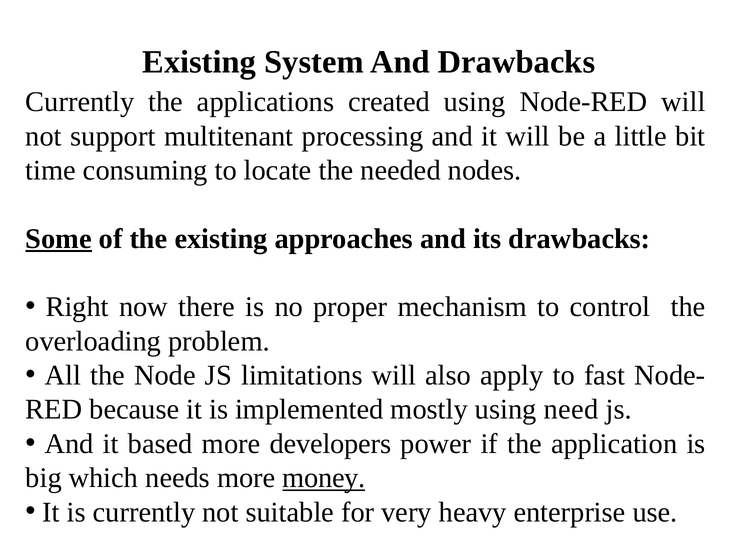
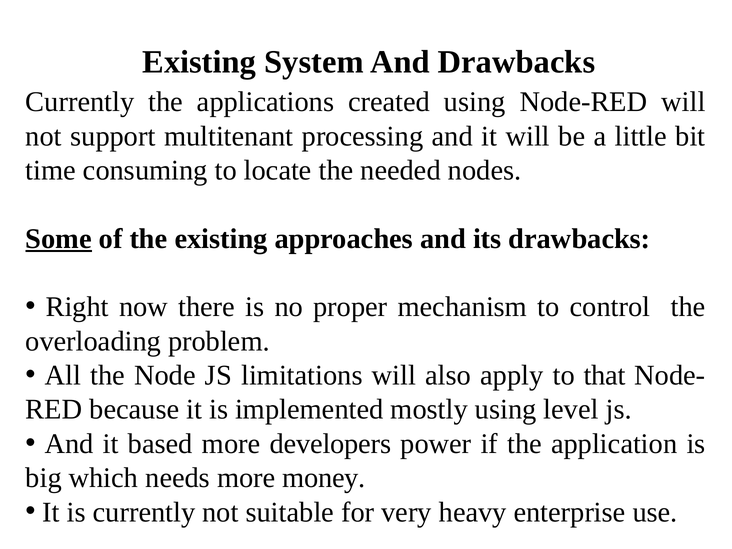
fast: fast -> that
need: need -> level
money underline: present -> none
